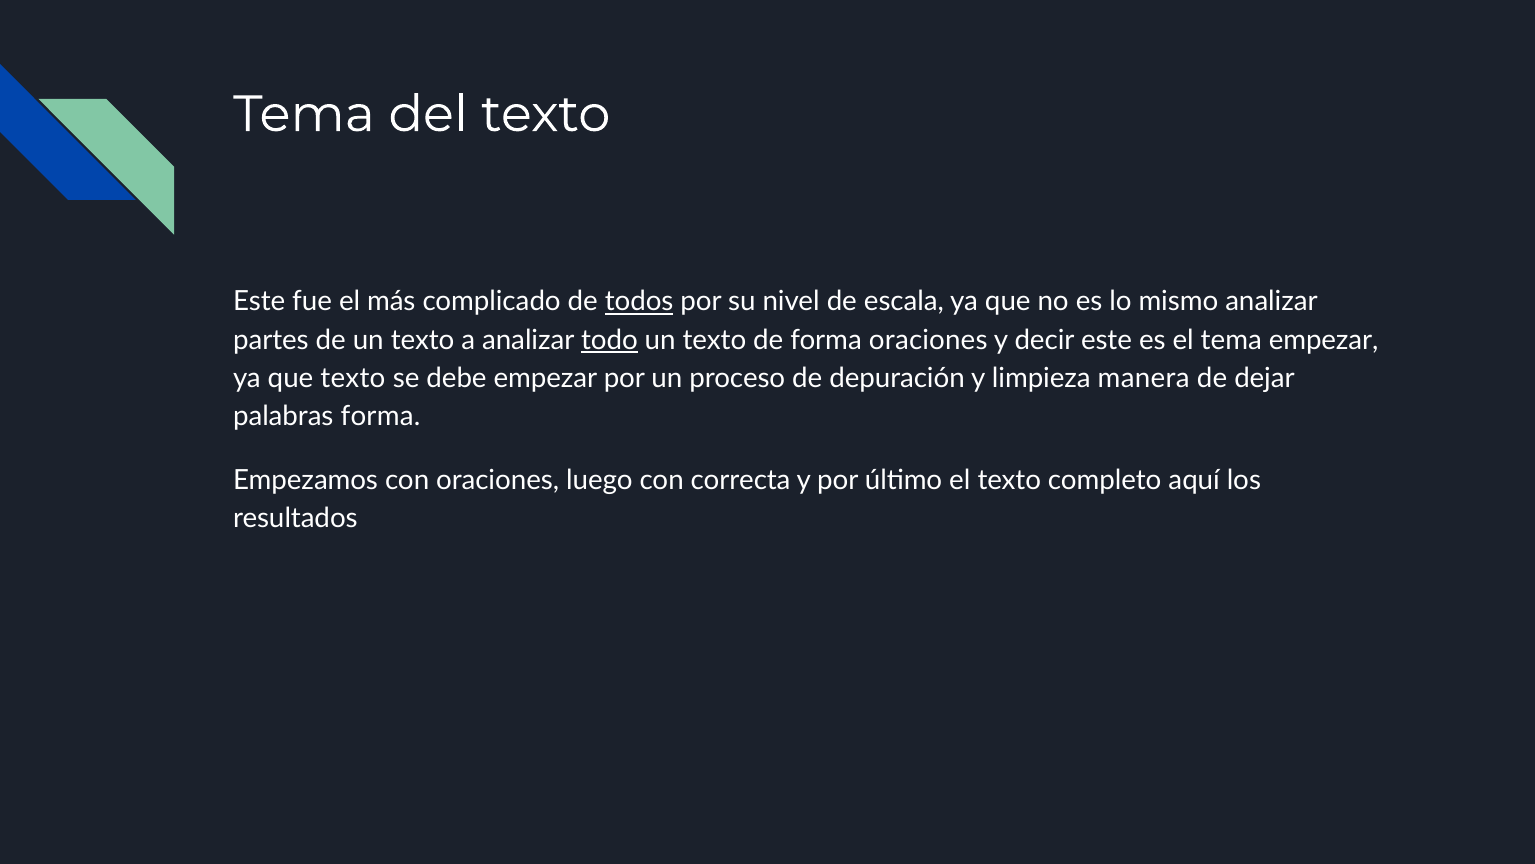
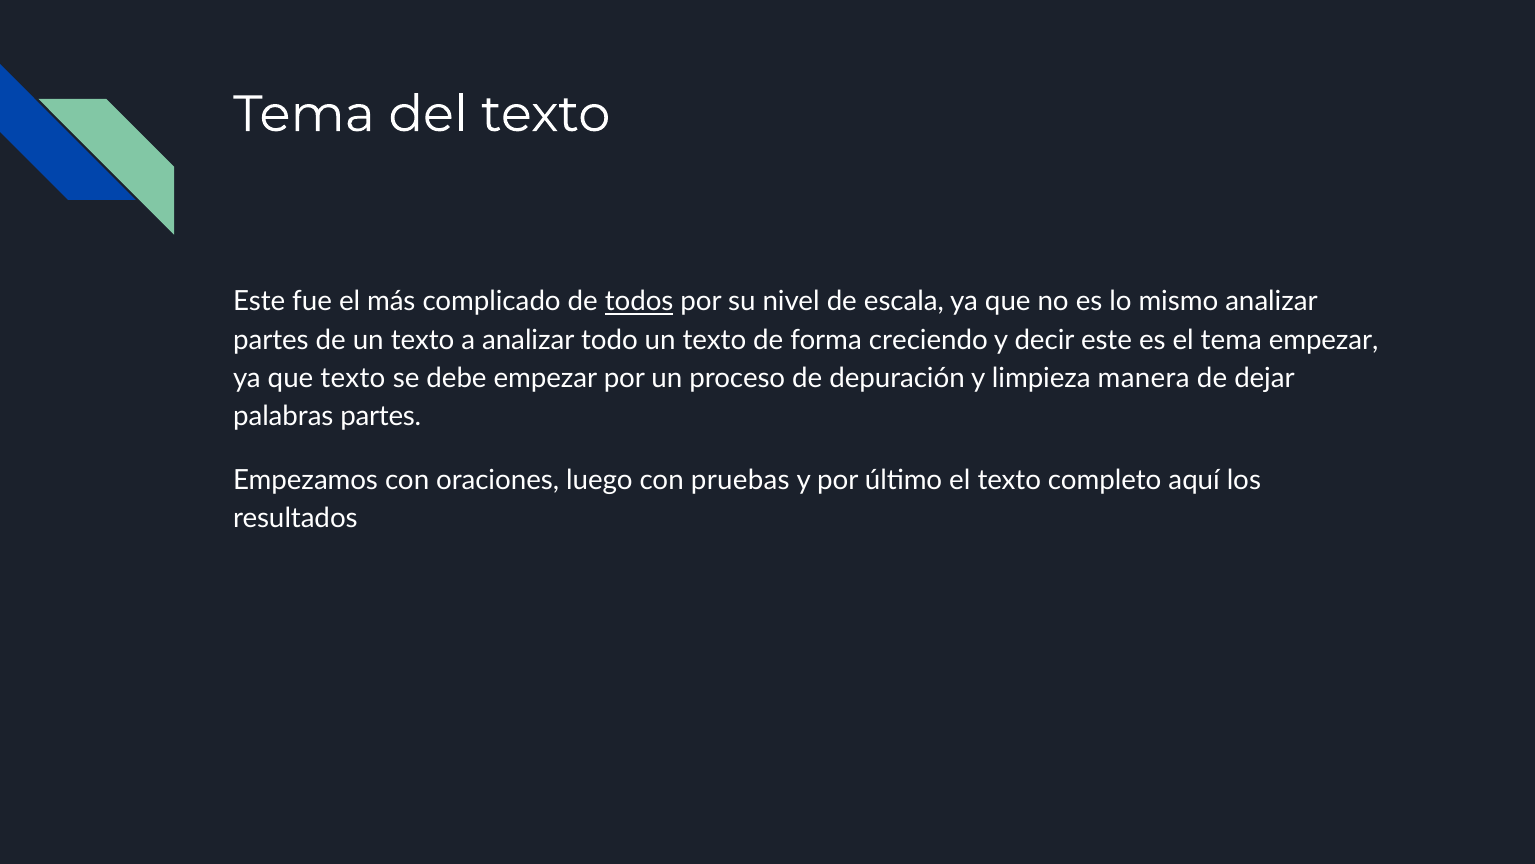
todo underline: present -> none
forma oraciones: oraciones -> creciendo
palabras forma: forma -> partes
correcta: correcta -> pruebas
